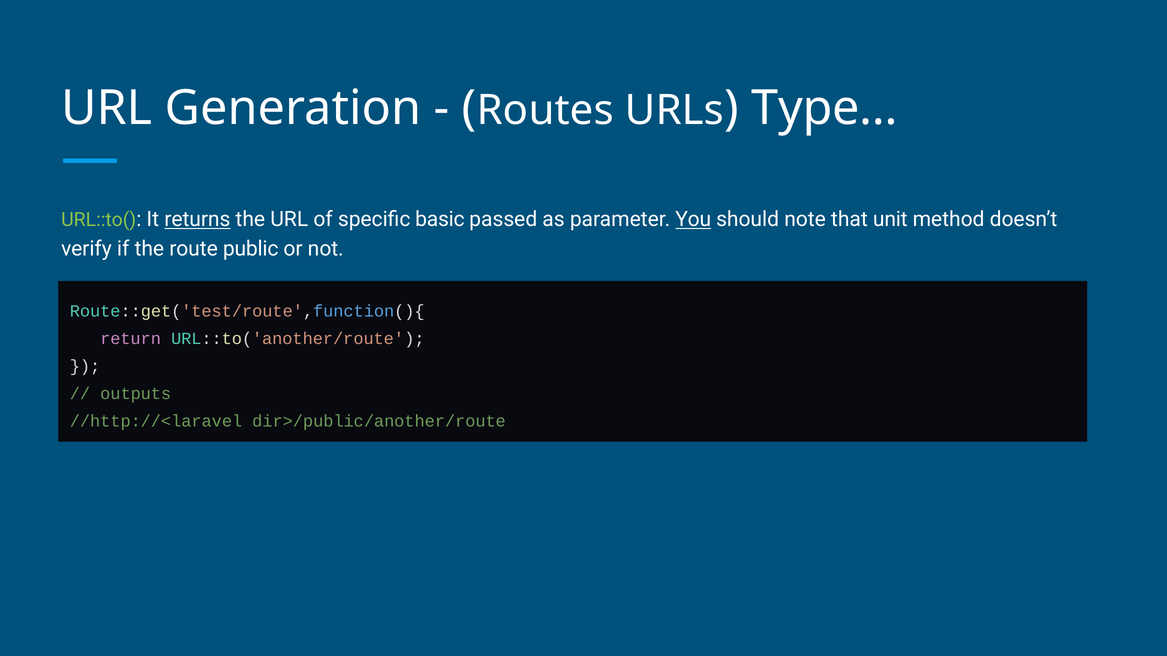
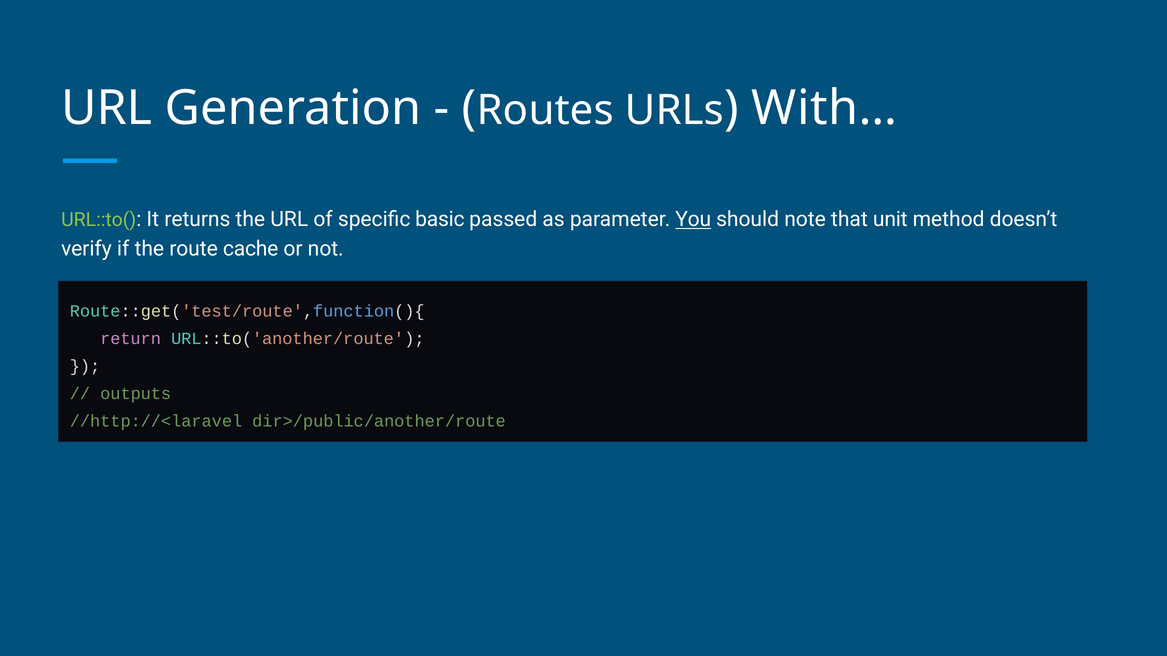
Type…: Type… -> With…
returns underline: present -> none
public: public -> cache
